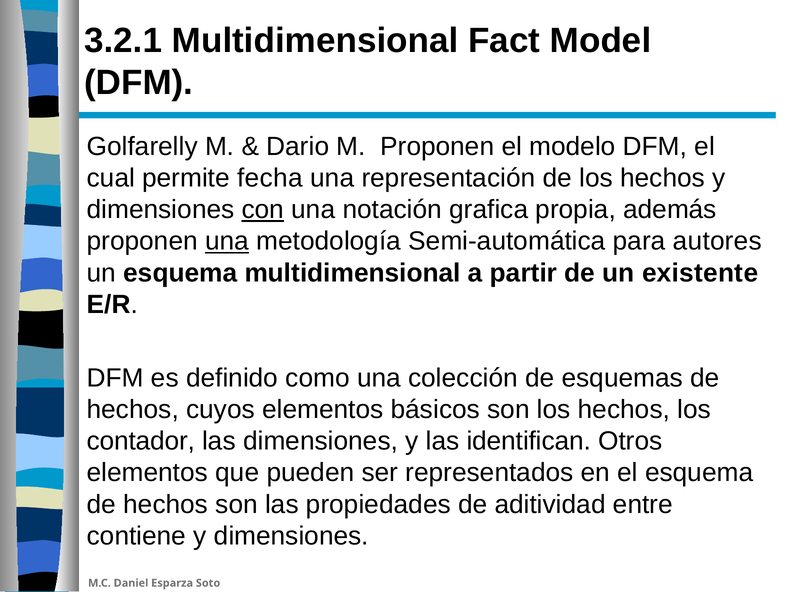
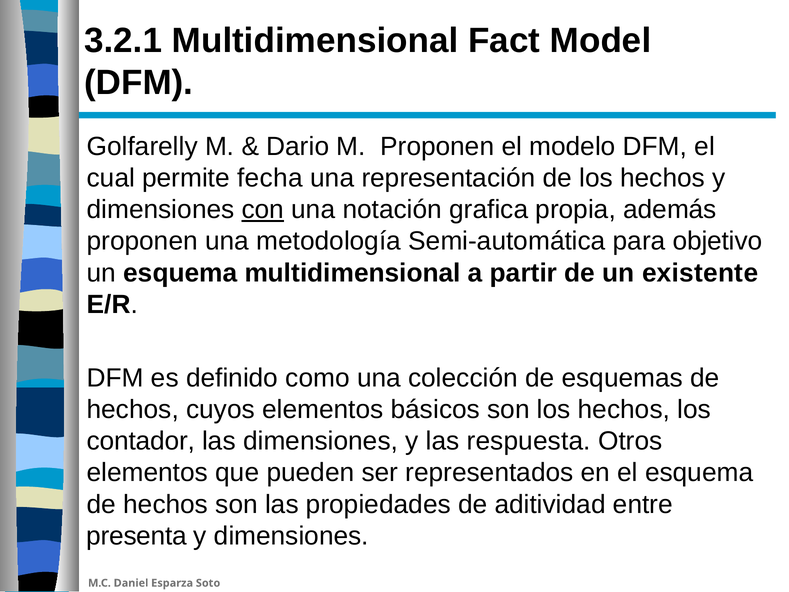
una at (227, 241) underline: present -> none
autores: autores -> objetivo
identifican: identifican -> respuesta
contiene: contiene -> presenta
